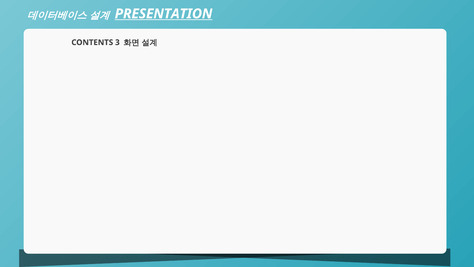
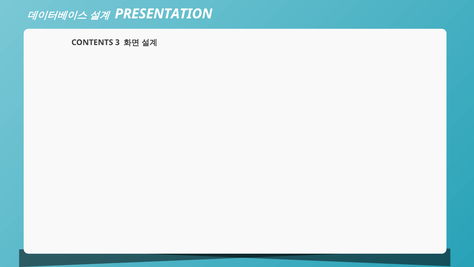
PRESENTATION underline: present -> none
